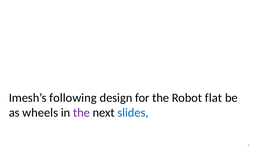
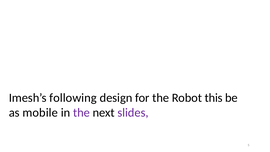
flat: flat -> this
wheels: wheels -> mobile
slides colour: blue -> purple
